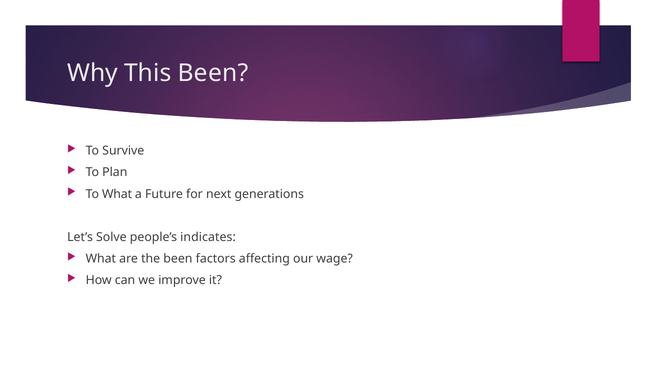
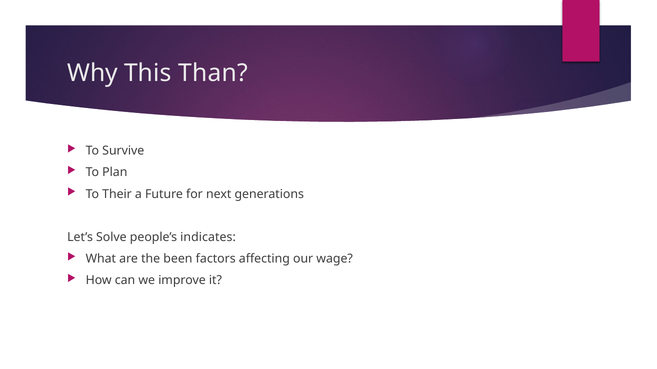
This Been: Been -> Than
To What: What -> Their
